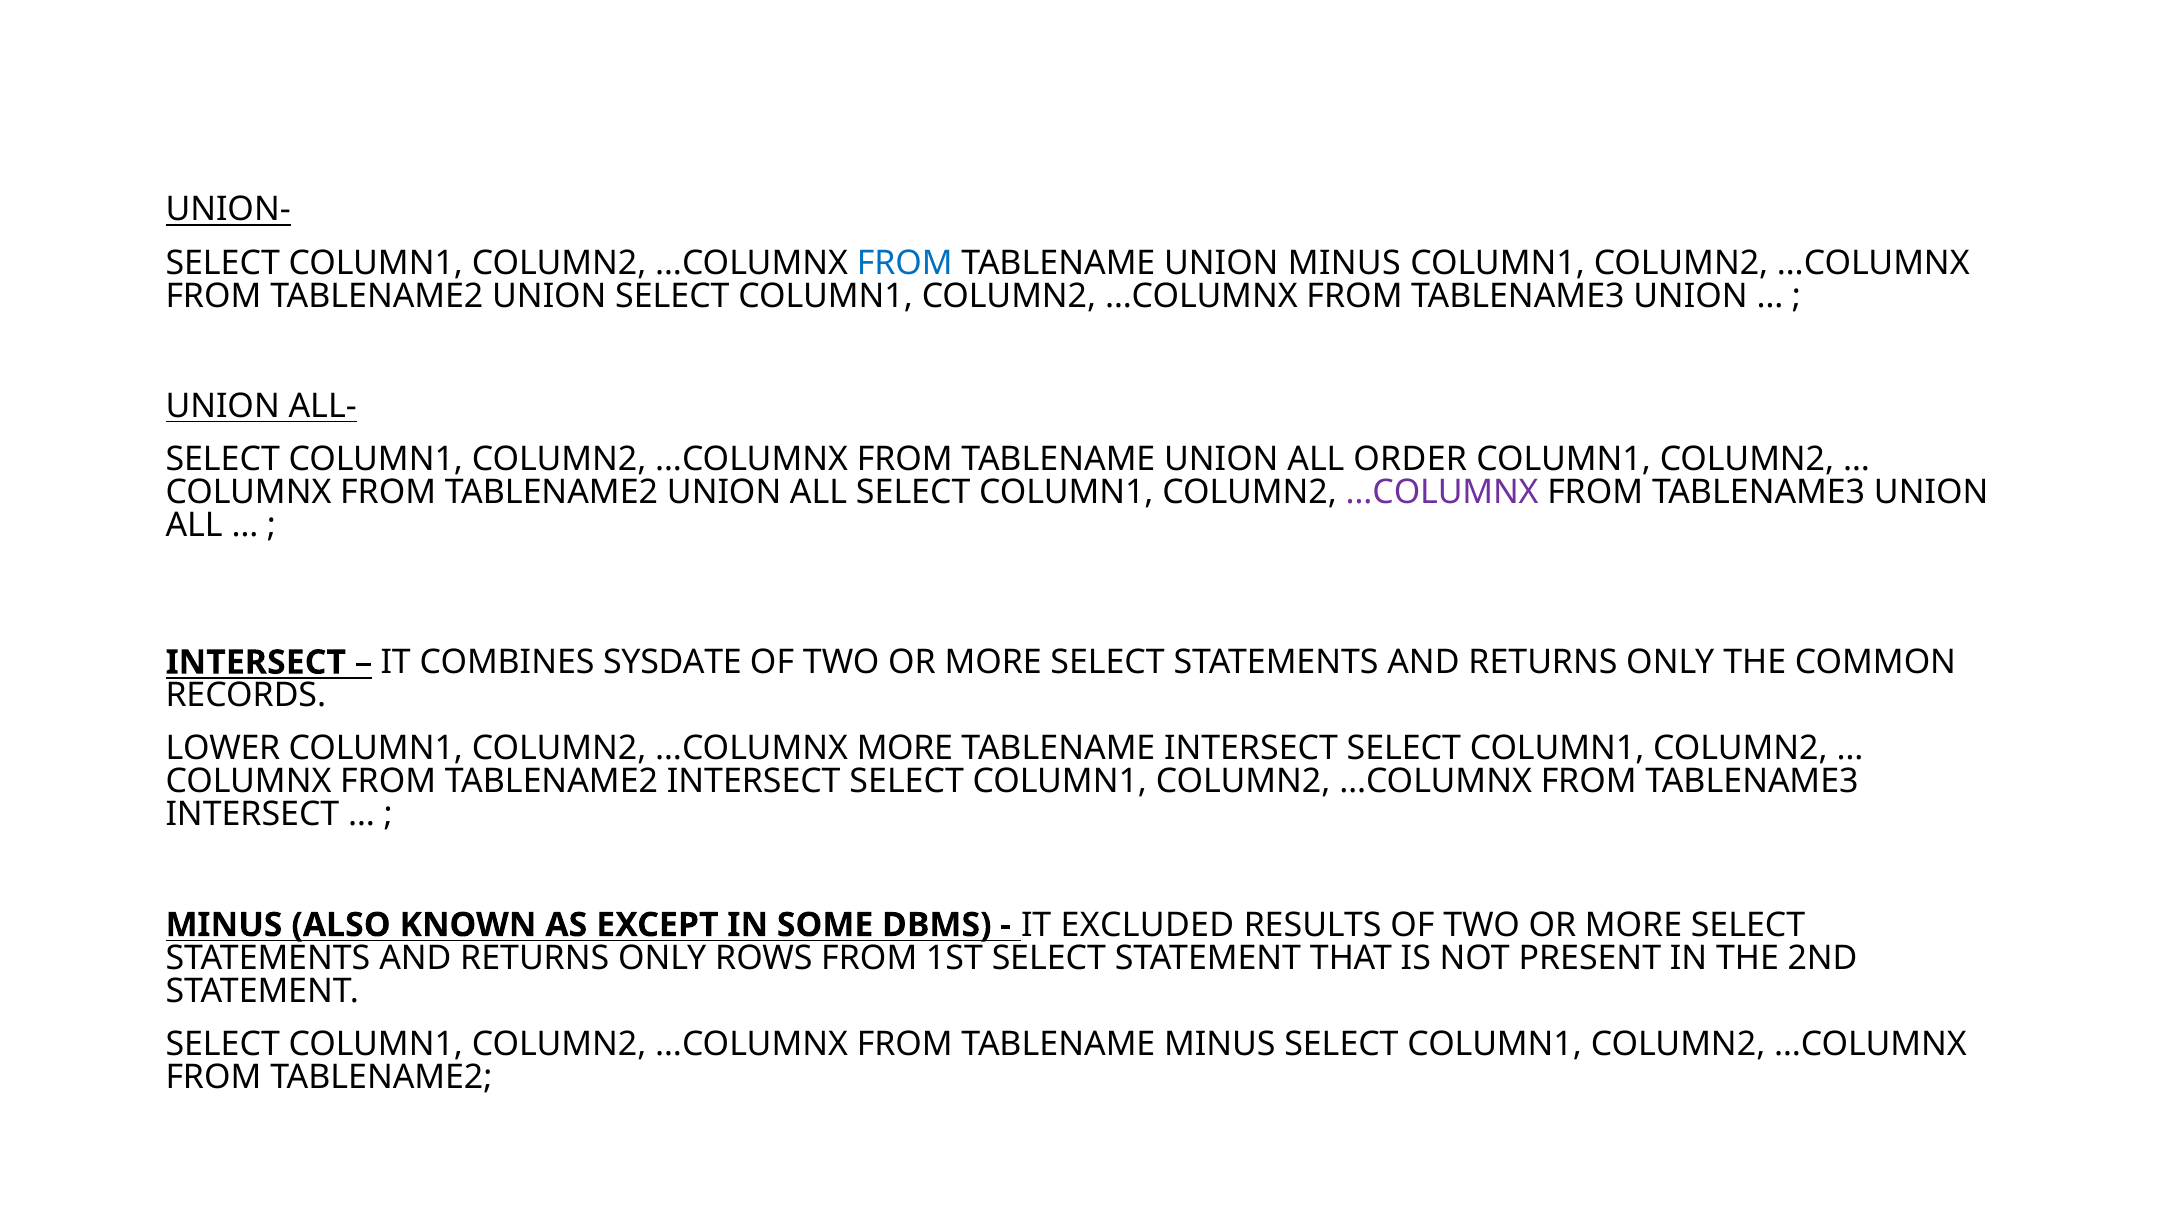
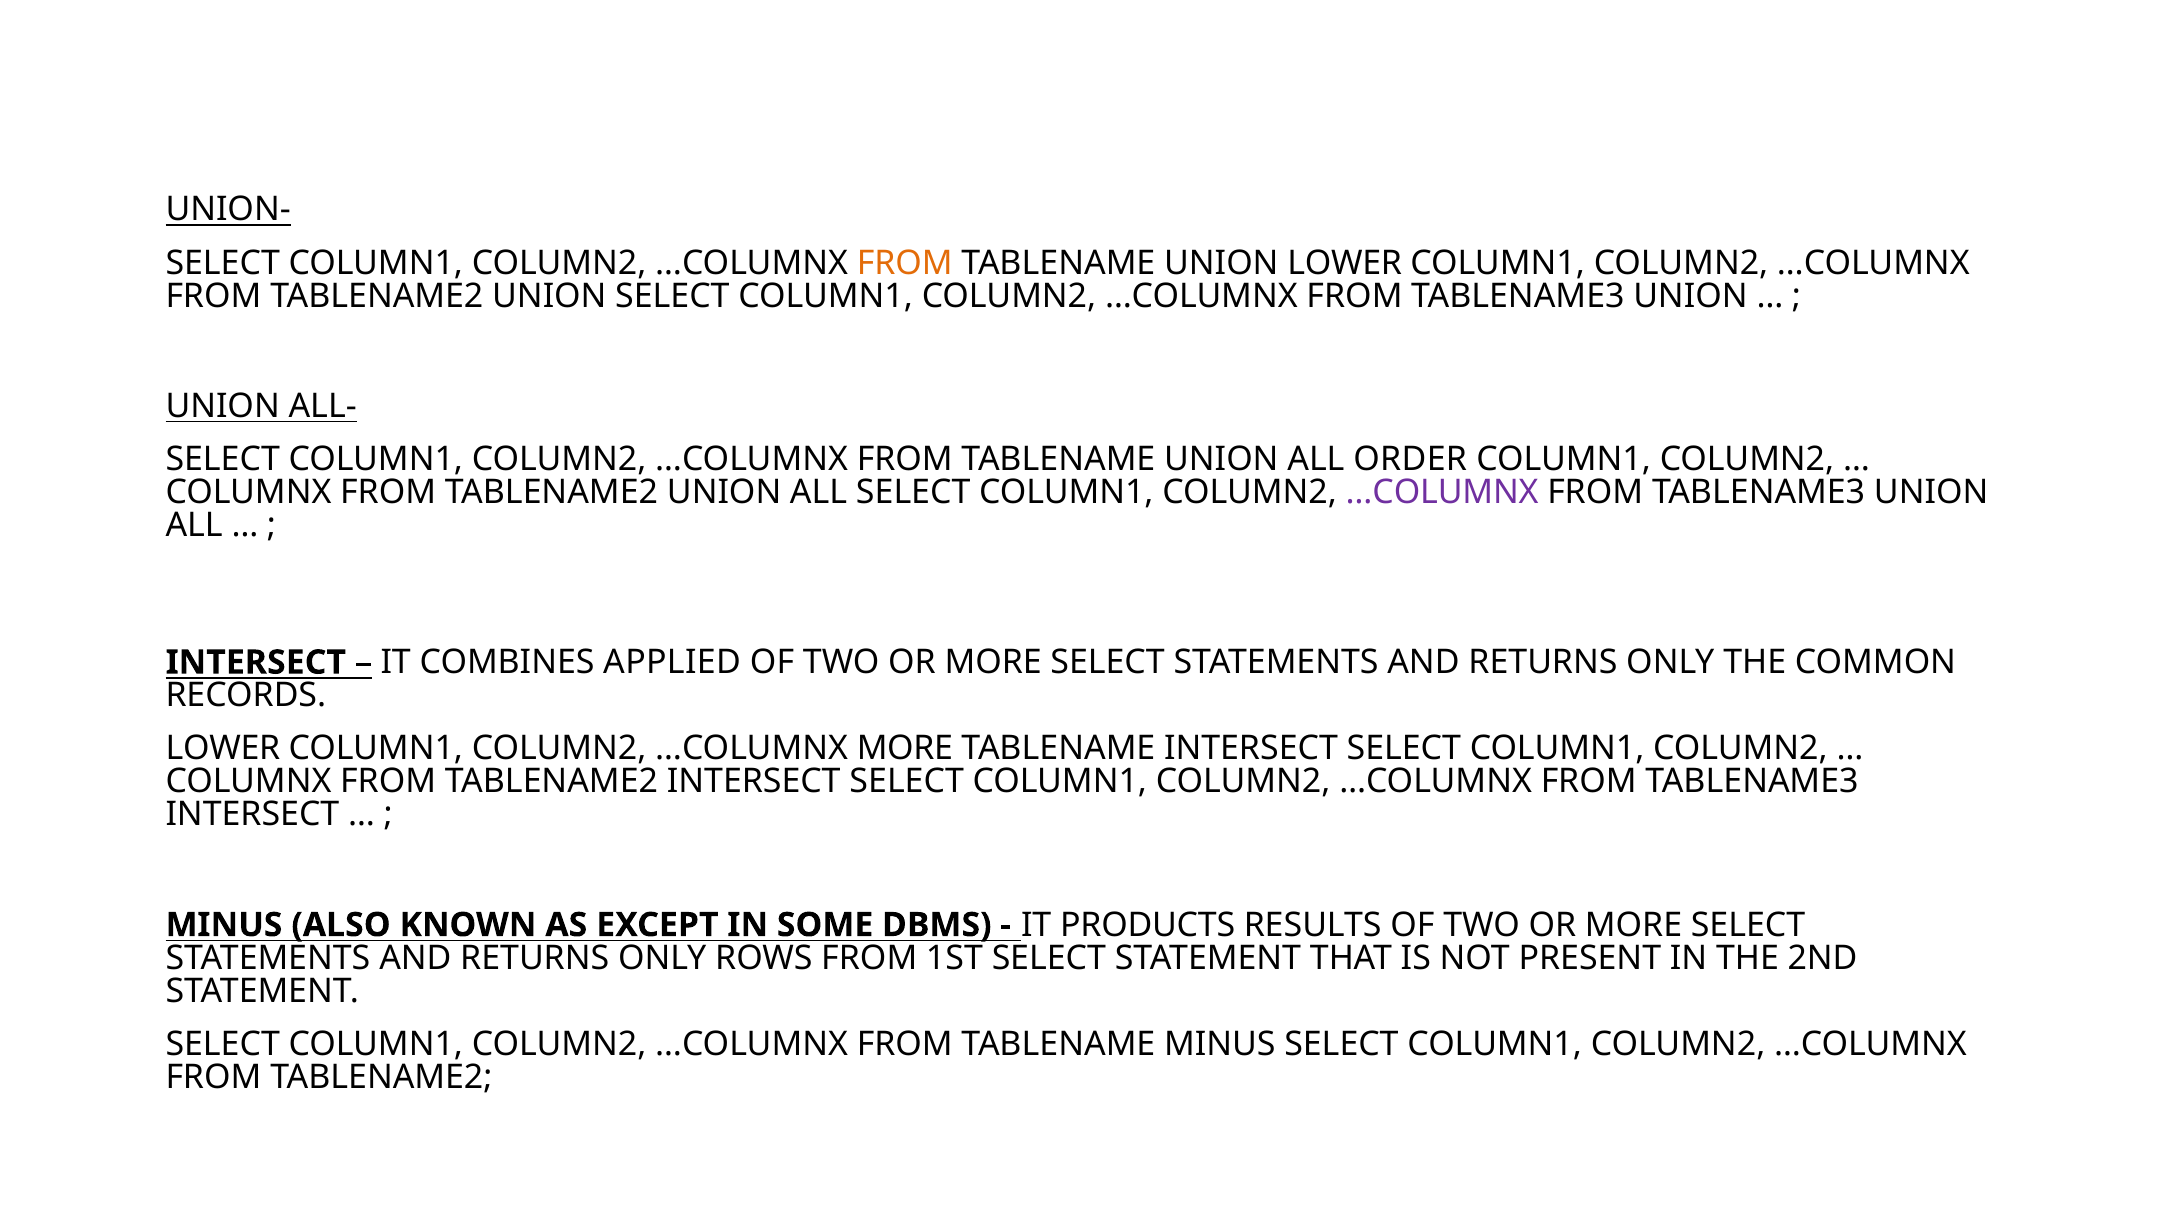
FROM at (905, 263) colour: blue -> orange
UNION MINUS: MINUS -> LOWER
SYSDATE: SYSDATE -> APPLIED
EXCLUDED: EXCLUDED -> PRODUCTS
